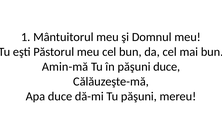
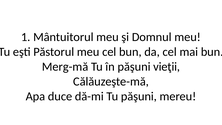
Amin-mă: Amin-mă -> Merg-mă
păşuni duce: duce -> vieţii
